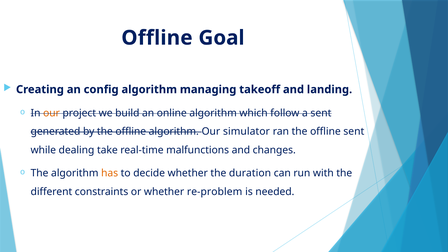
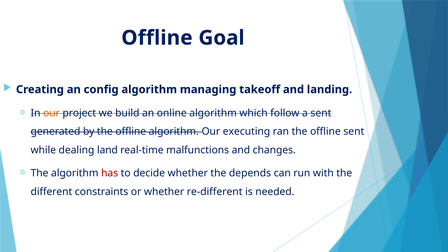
simulator: simulator -> executing
take: take -> land
has colour: orange -> red
duration: duration -> depends
re-problem: re-problem -> re-different
